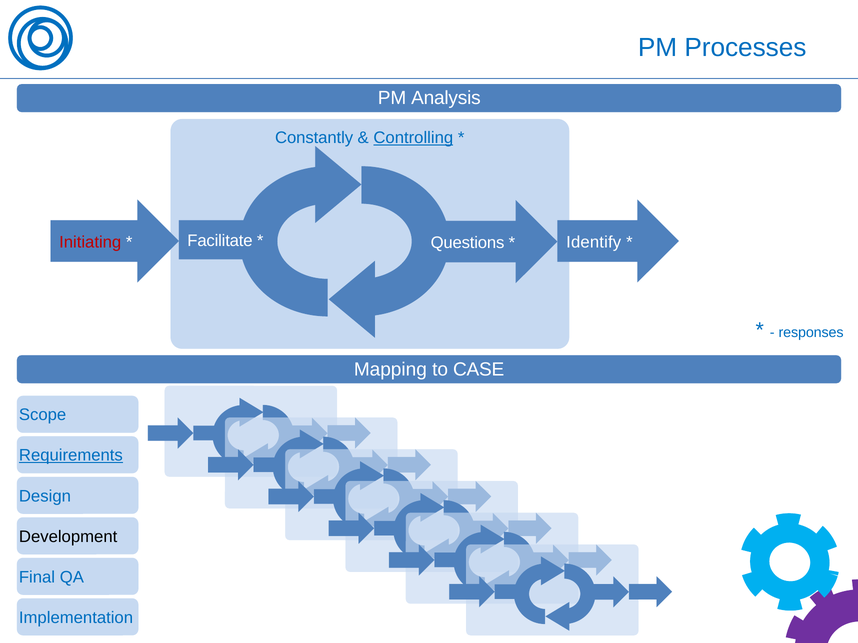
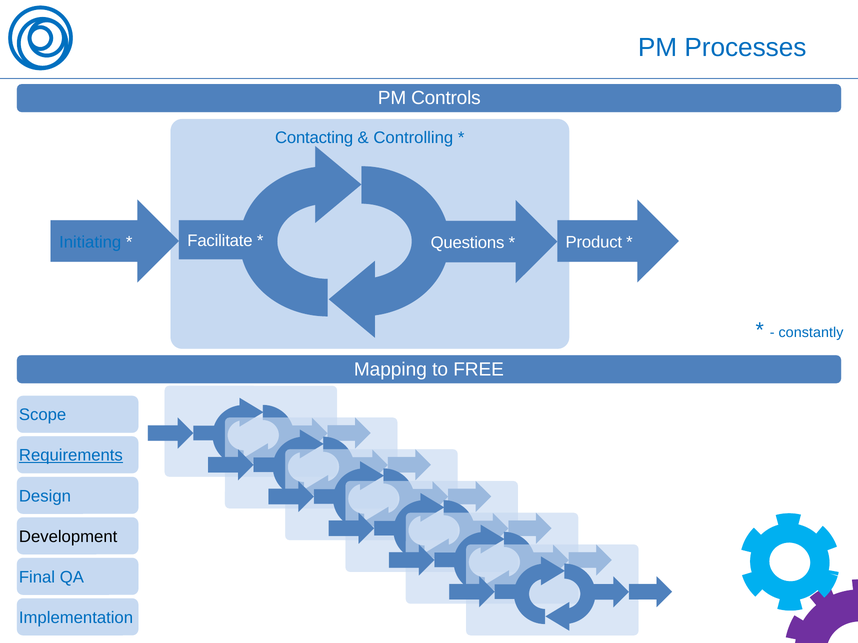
Analysis: Analysis -> Controls
Constantly: Constantly -> Contacting
Controlling underline: present -> none
Initiating colour: red -> blue
Identify: Identify -> Product
responses: responses -> constantly
CASE: CASE -> FREE
